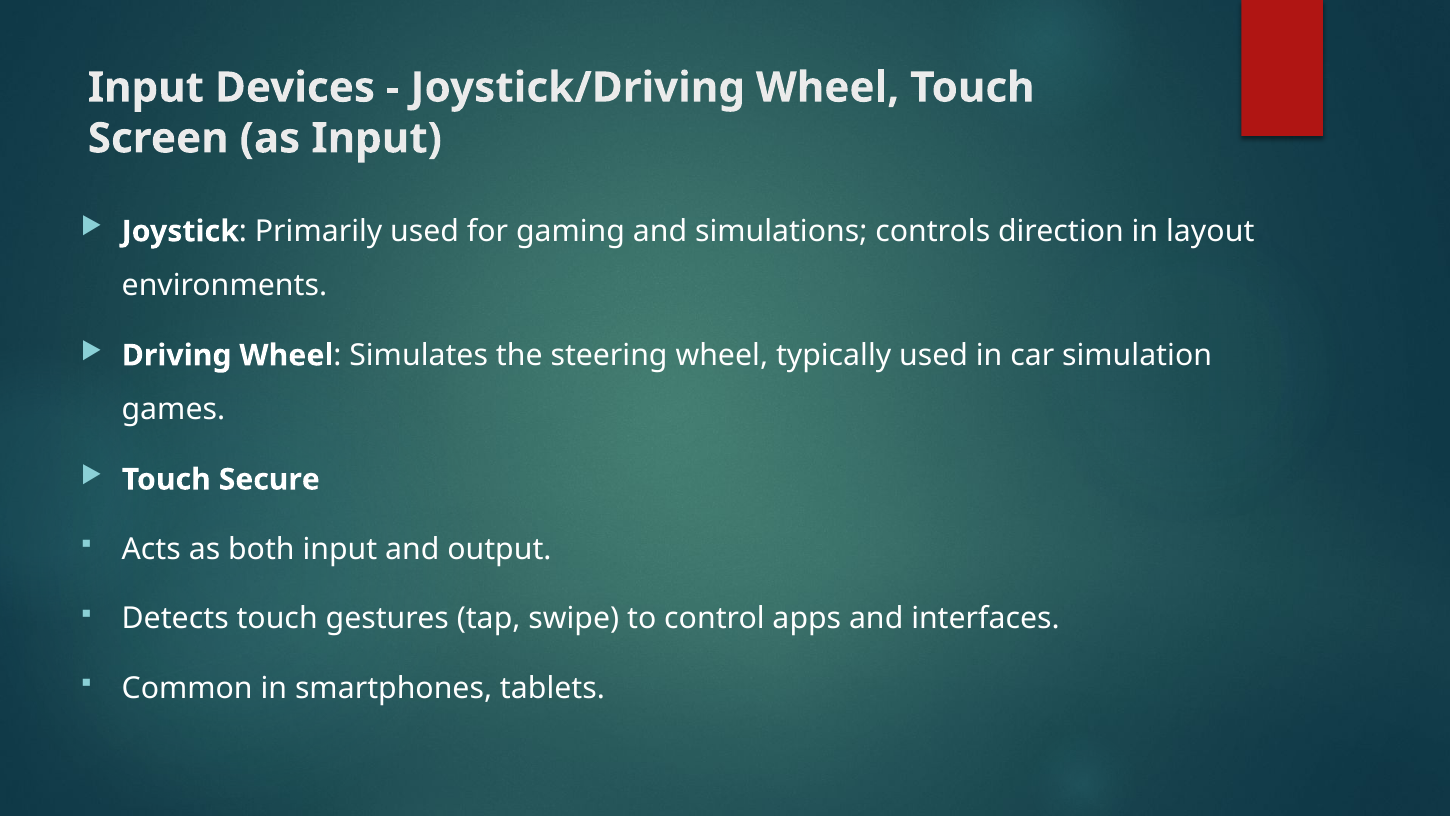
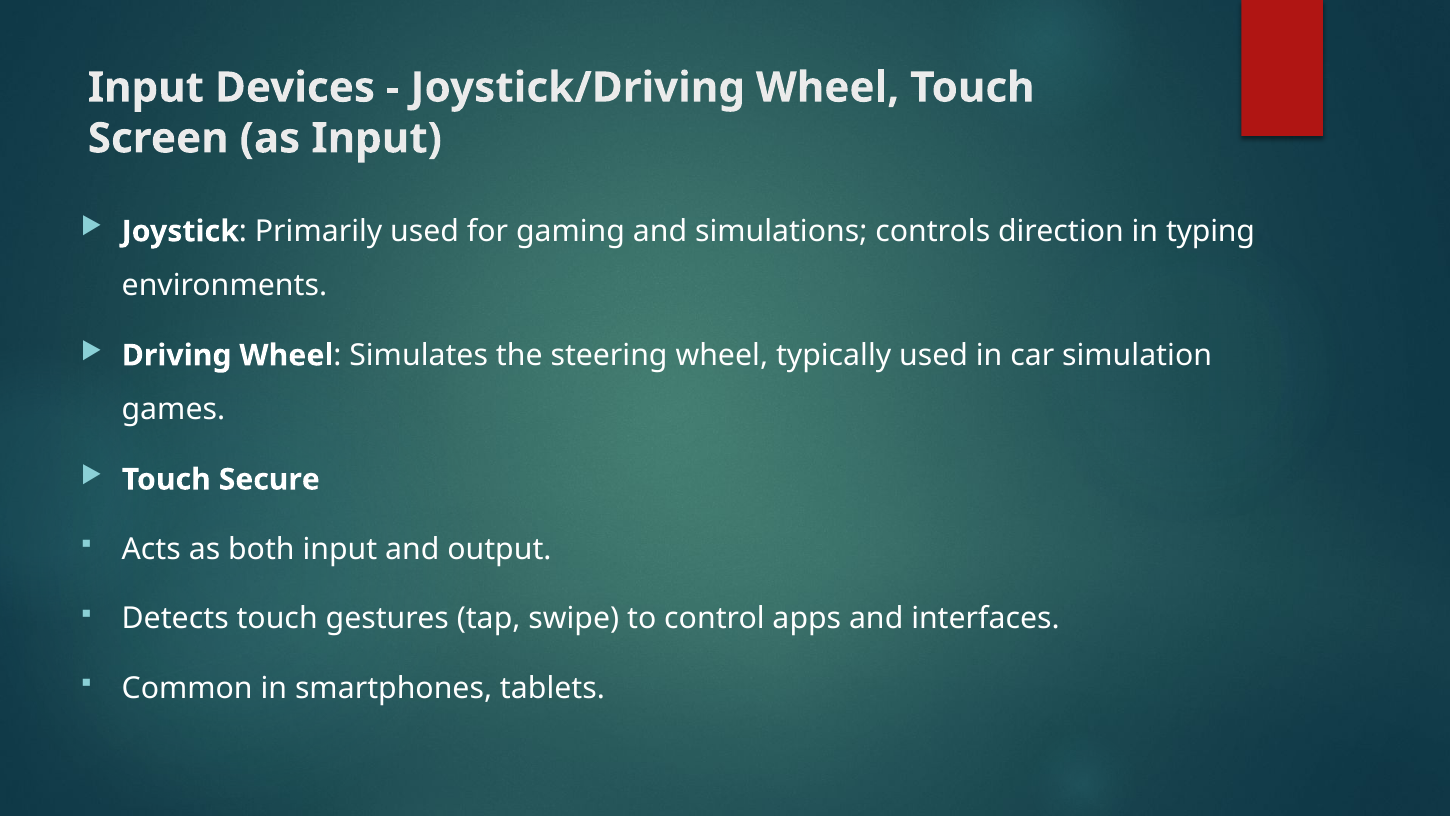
layout: layout -> typing
